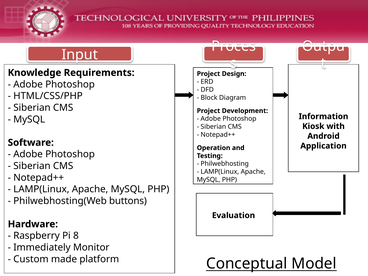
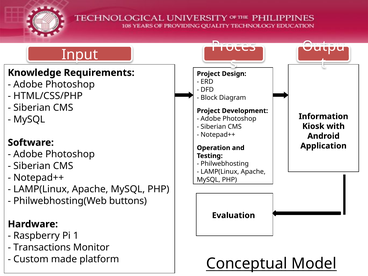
8: 8 -> 1
Immediately: Immediately -> Transactions
